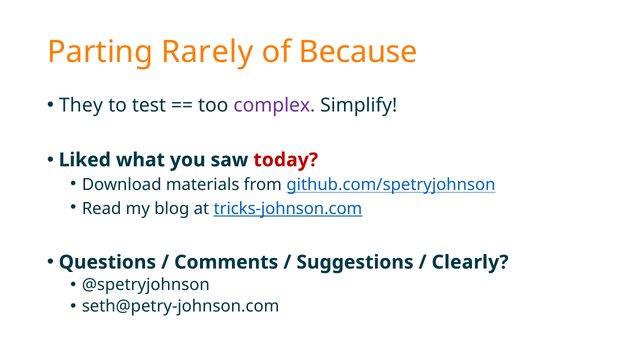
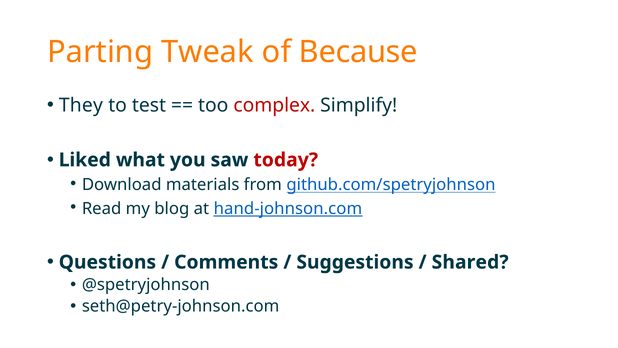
Rarely: Rarely -> Tweak
complex colour: purple -> red
tricks-johnson.com: tricks-johnson.com -> hand-johnson.com
Clearly: Clearly -> Shared
